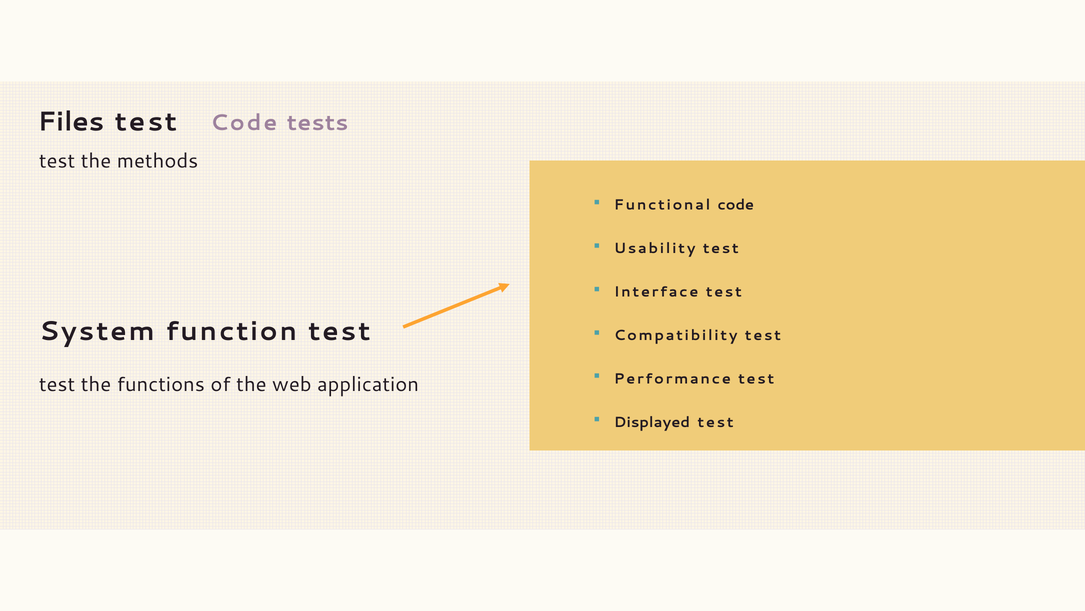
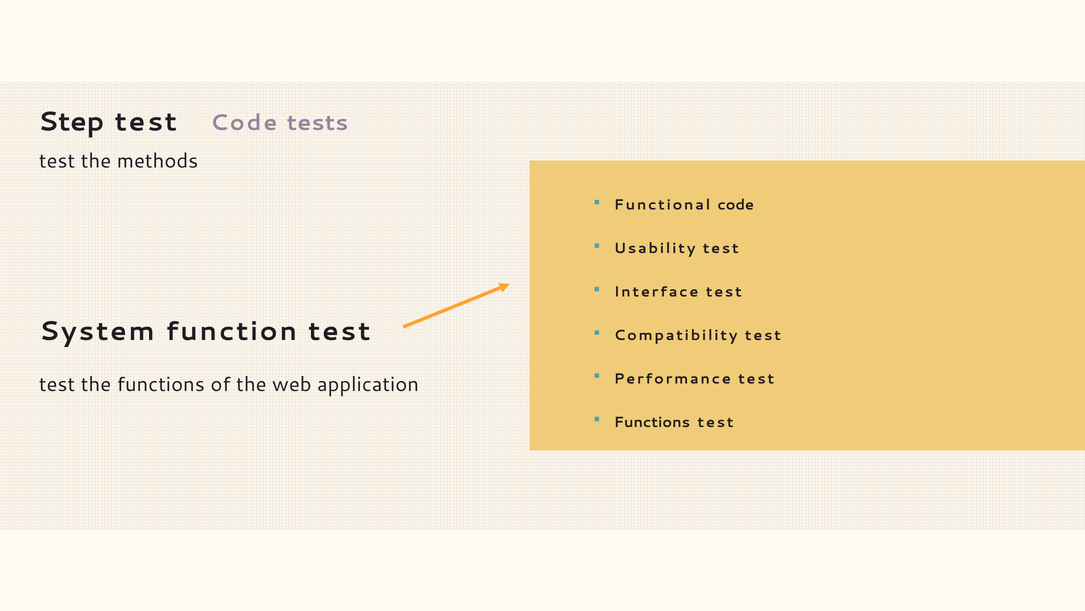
Files: Files -> Step
Displayed at (652, 422): Displayed -> Functions
